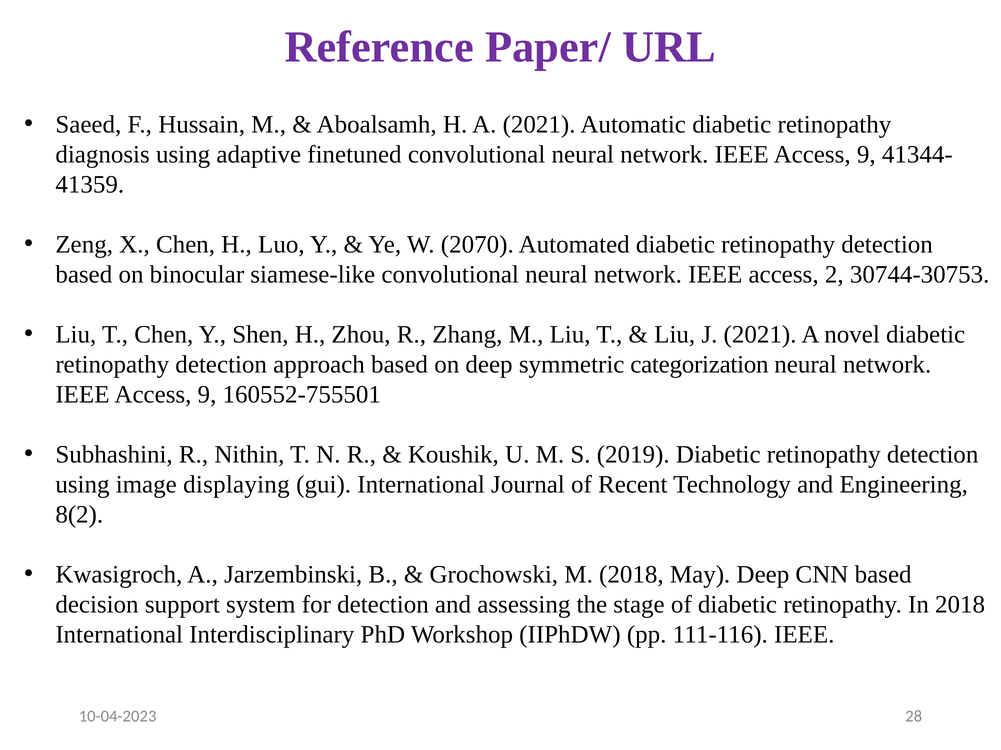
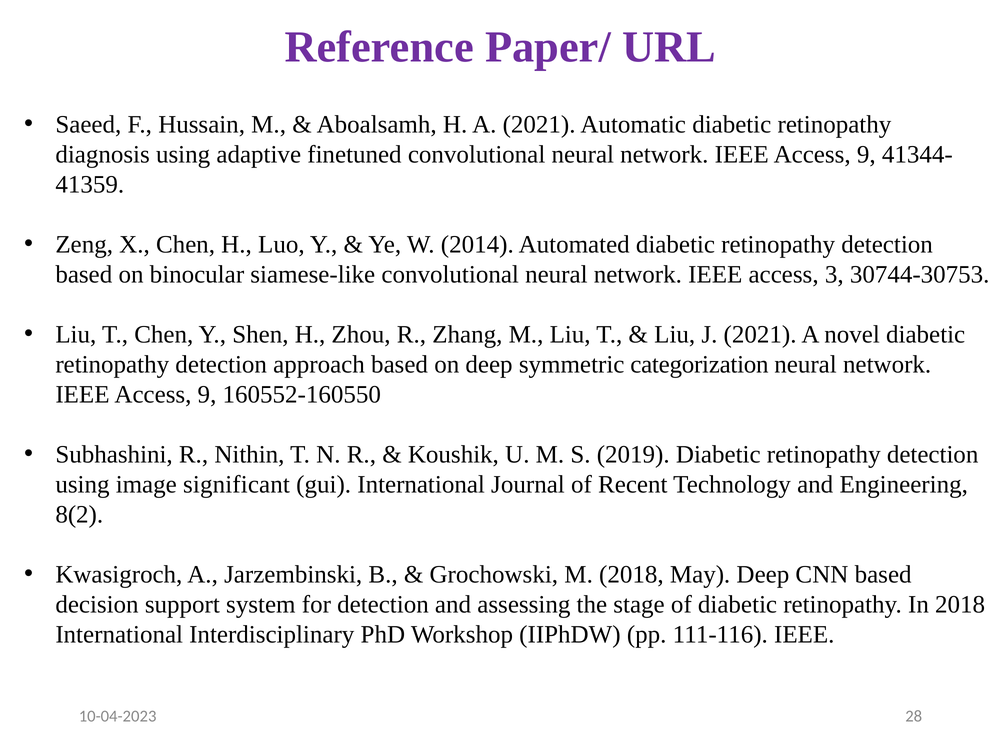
2070: 2070 -> 2014
2: 2 -> 3
160552-755501: 160552-755501 -> 160552-160550
displaying: displaying -> significant
